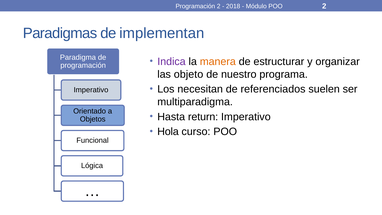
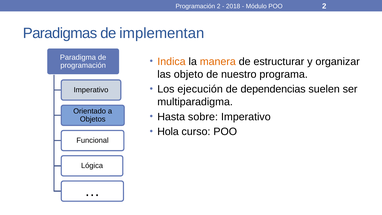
Indica colour: purple -> orange
necesitan: necesitan -> ejecución
referenciados: referenciados -> dependencias
return: return -> sobre
